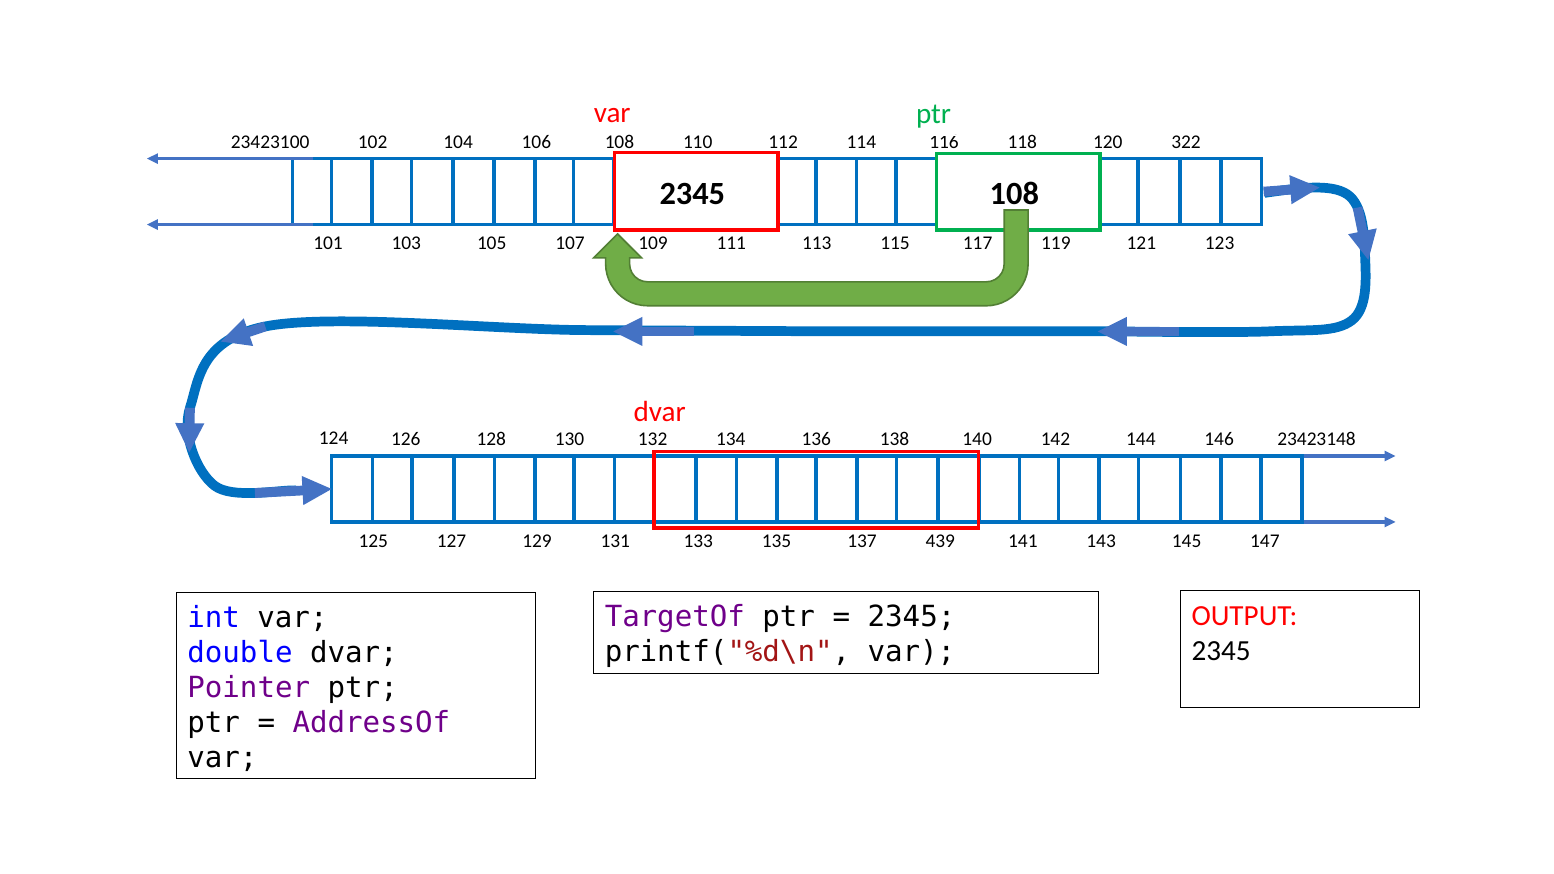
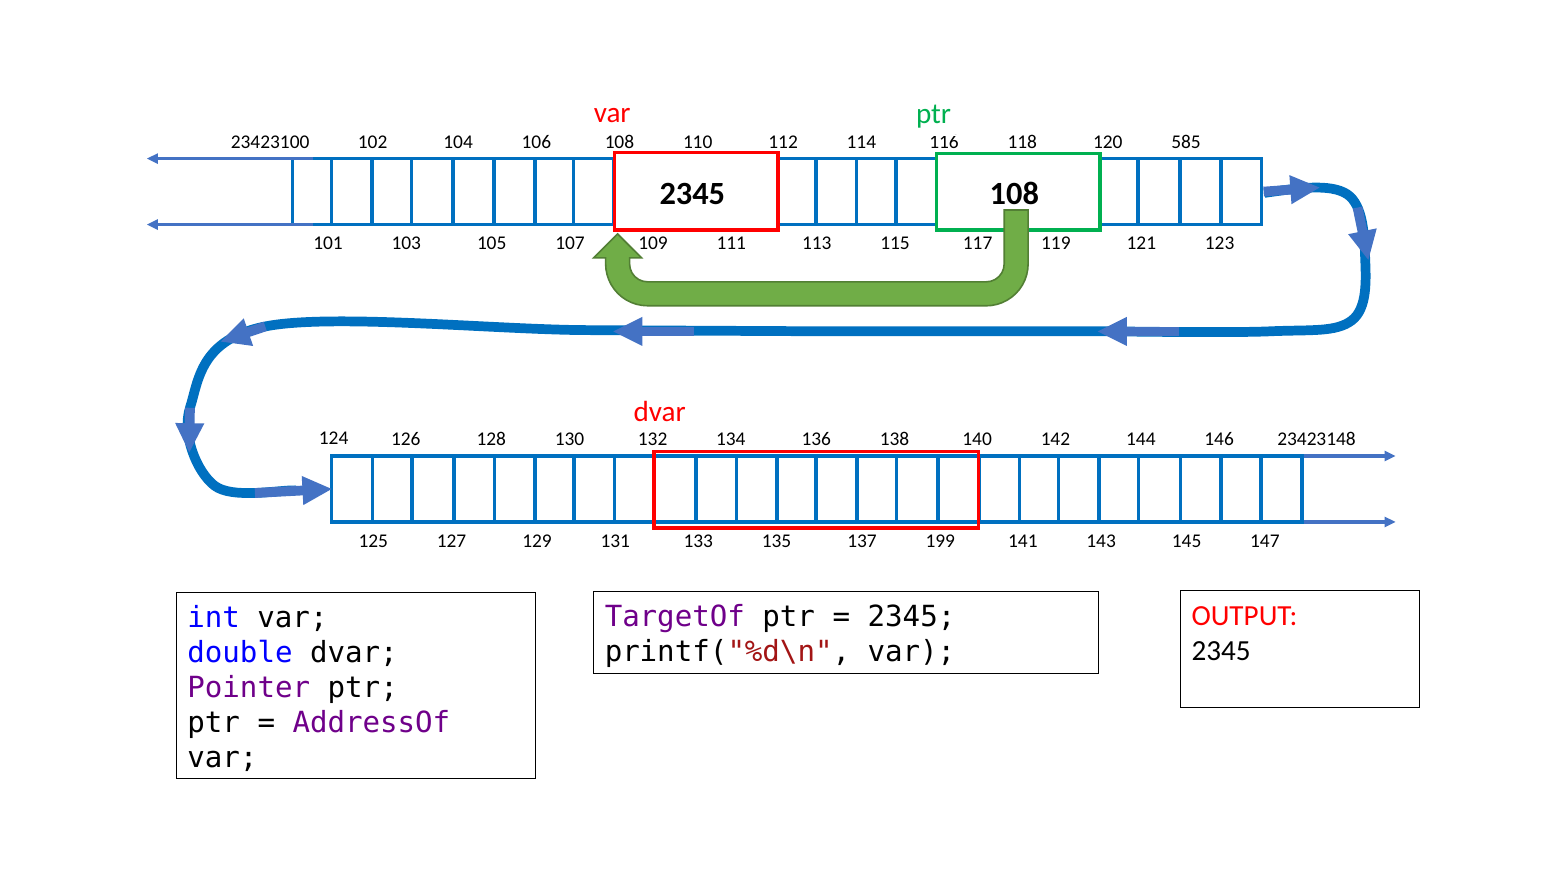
322: 322 -> 585
439: 439 -> 199
